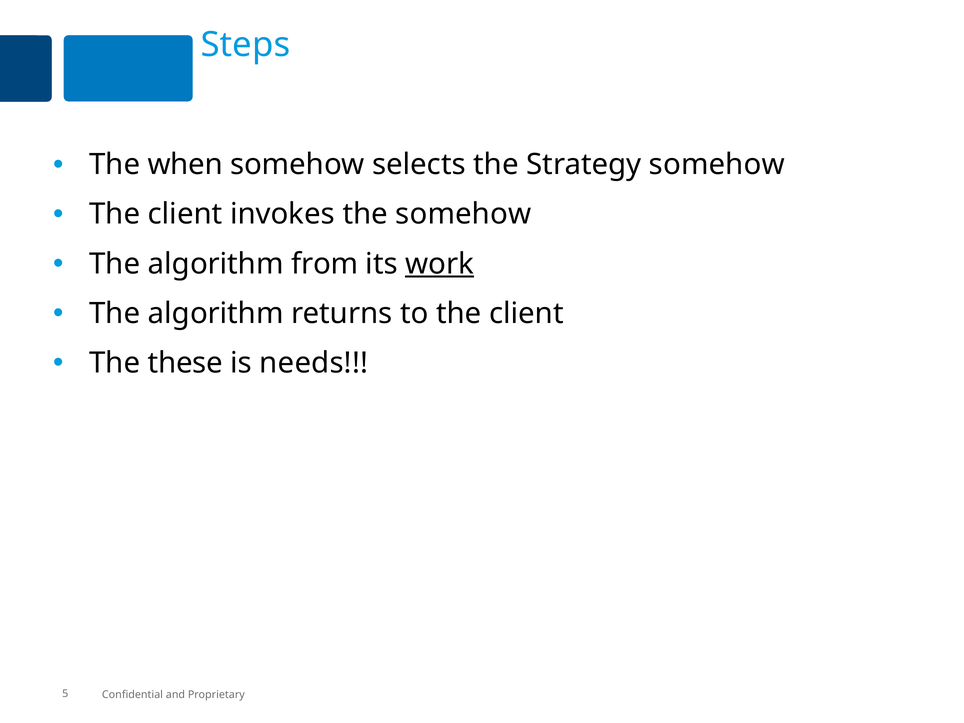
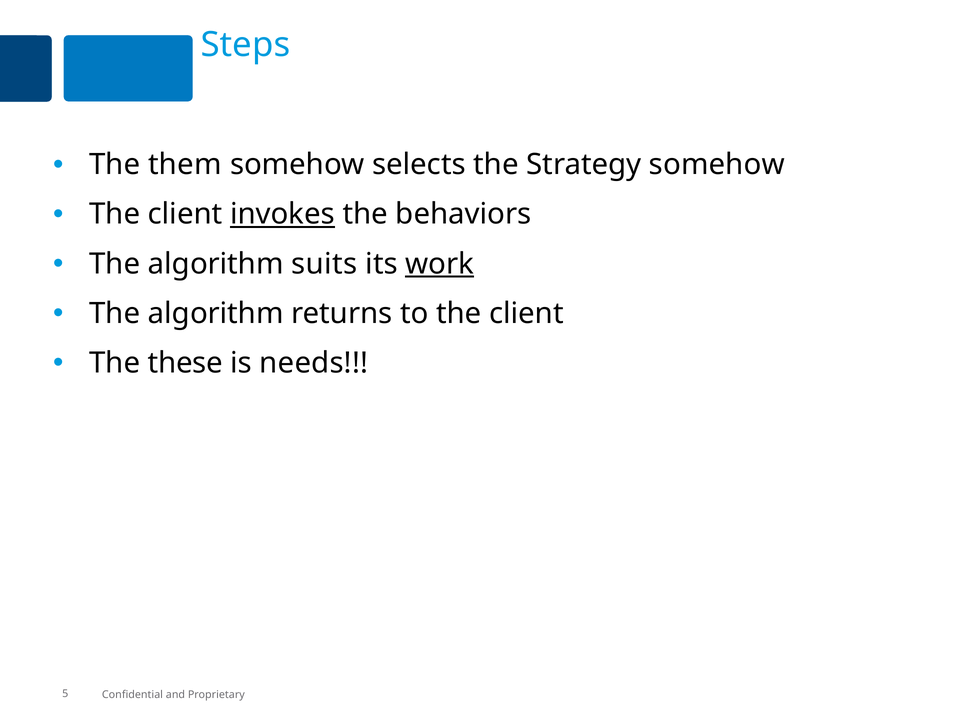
when: when -> them
invokes underline: none -> present
the somehow: somehow -> behaviors
from: from -> suits
